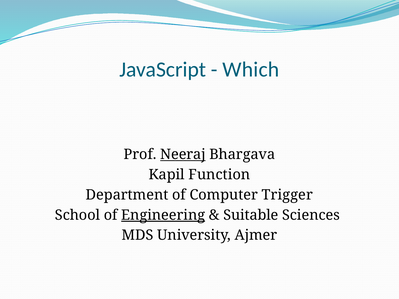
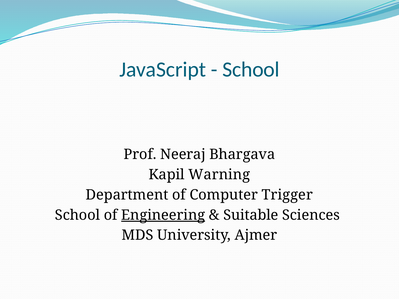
Which at (251, 70): Which -> School
Neeraj underline: present -> none
Function: Function -> Warning
